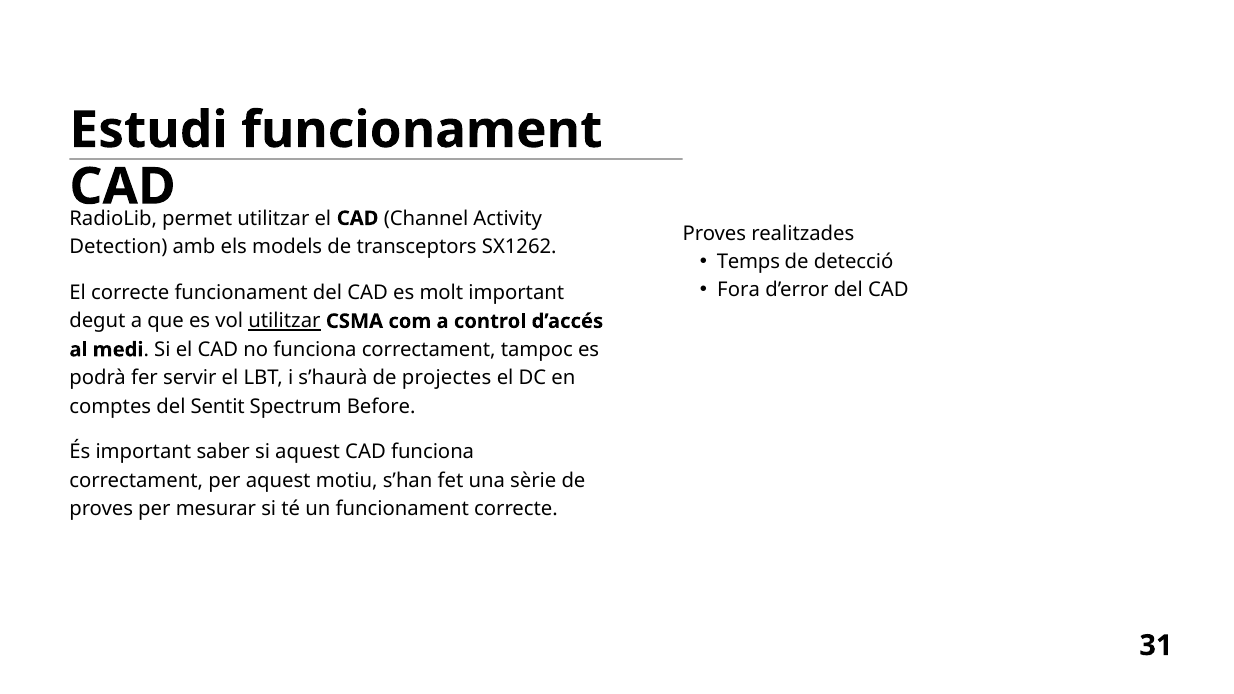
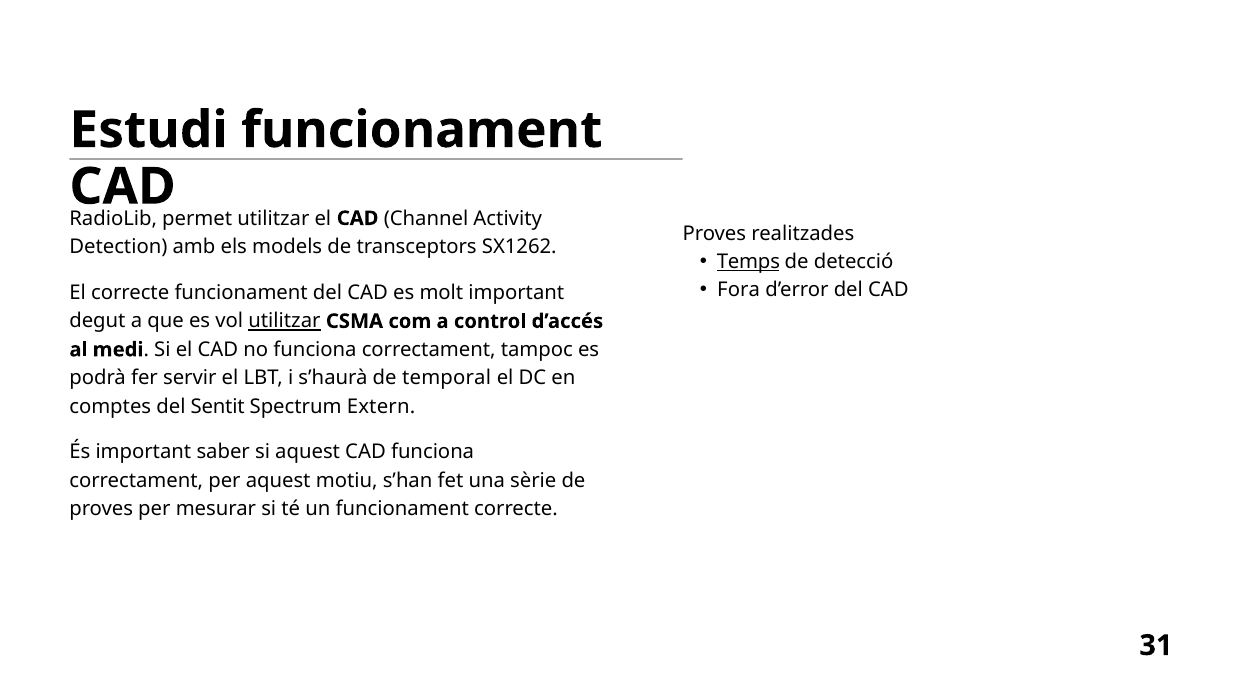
Temps underline: none -> present
projectes: projectes -> temporal
Before: Before -> Extern
